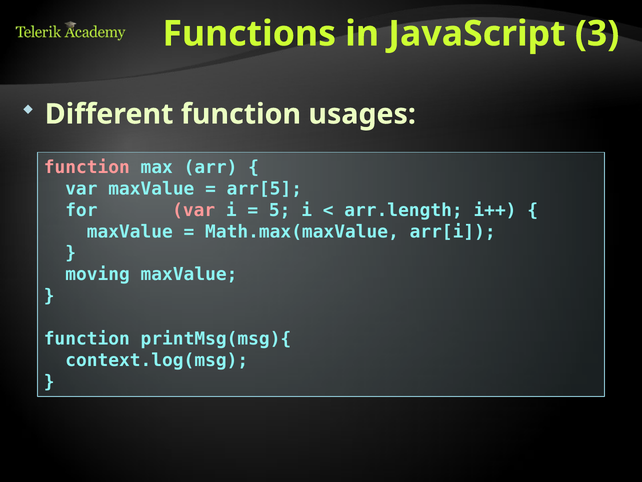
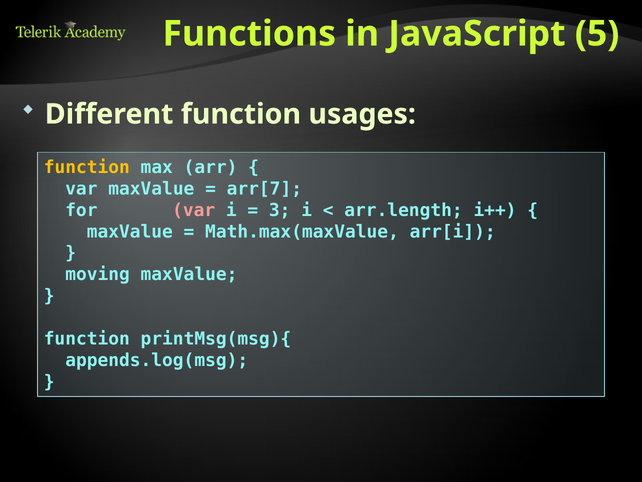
3: 3 -> 5
function at (87, 167) colour: pink -> yellow
arr[5: arr[5 -> arr[7
5: 5 -> 3
context.log(msg: context.log(msg -> appends.log(msg
